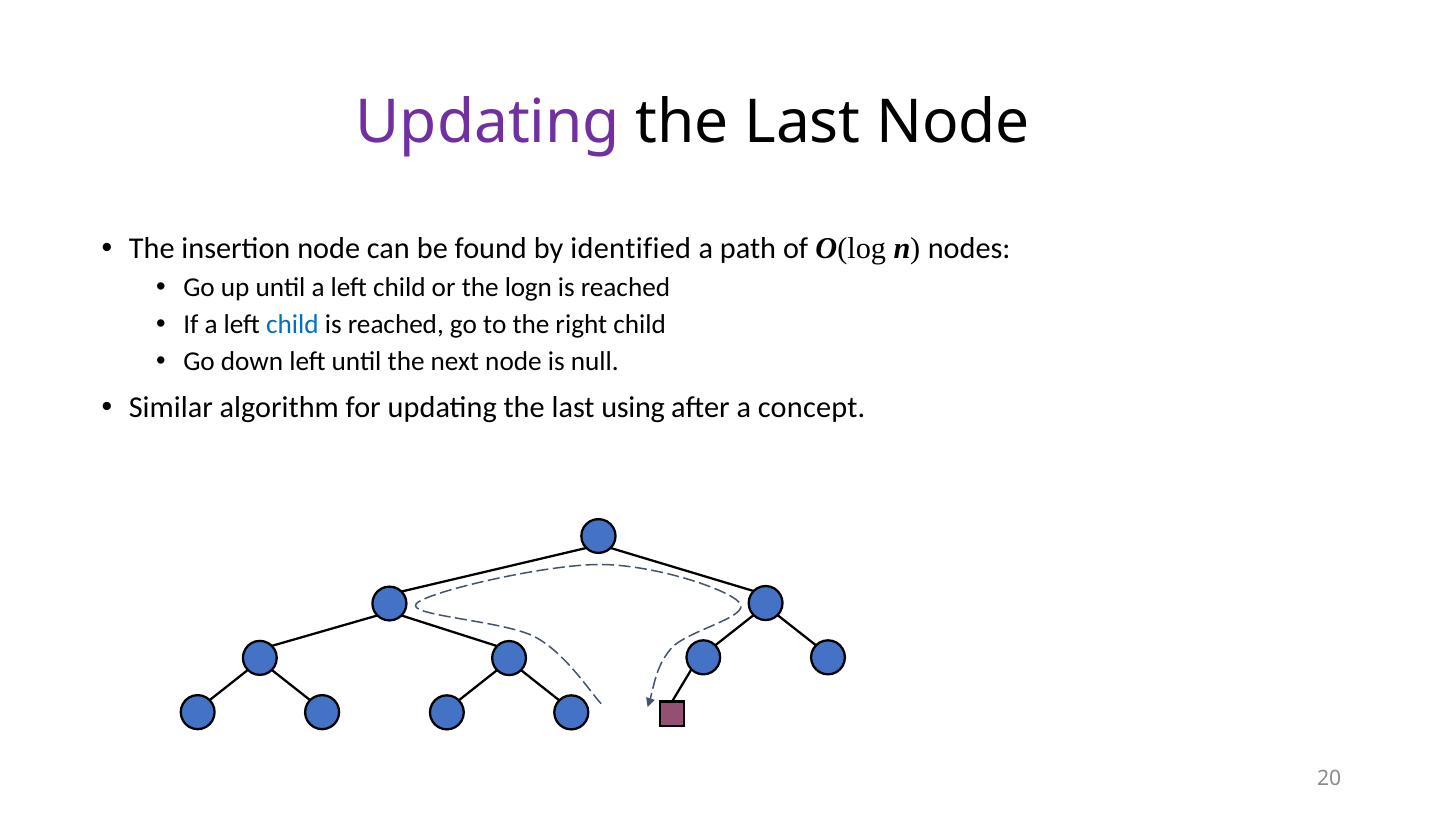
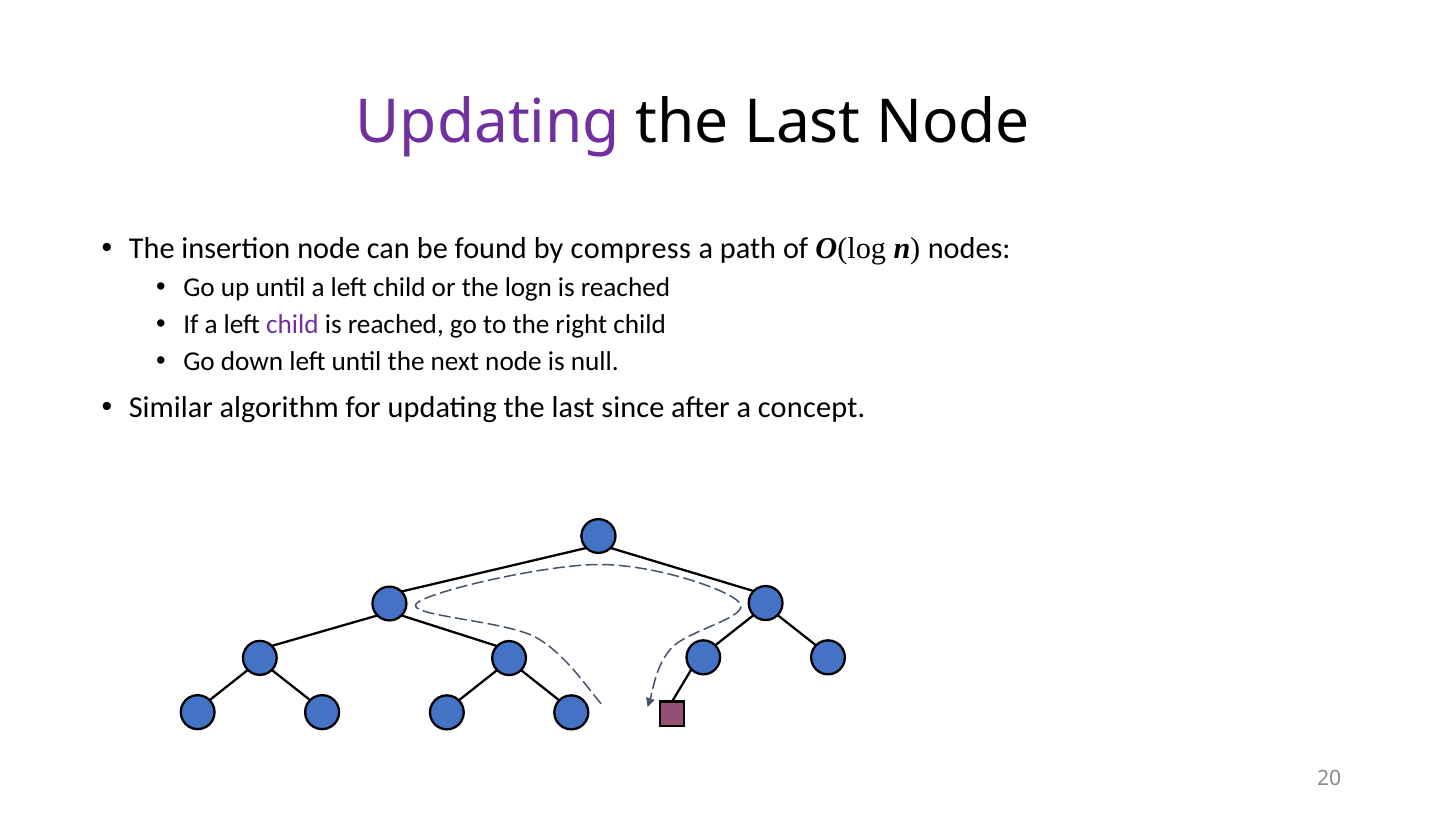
identified: identified -> compress
child at (292, 324) colour: blue -> purple
using: using -> since
